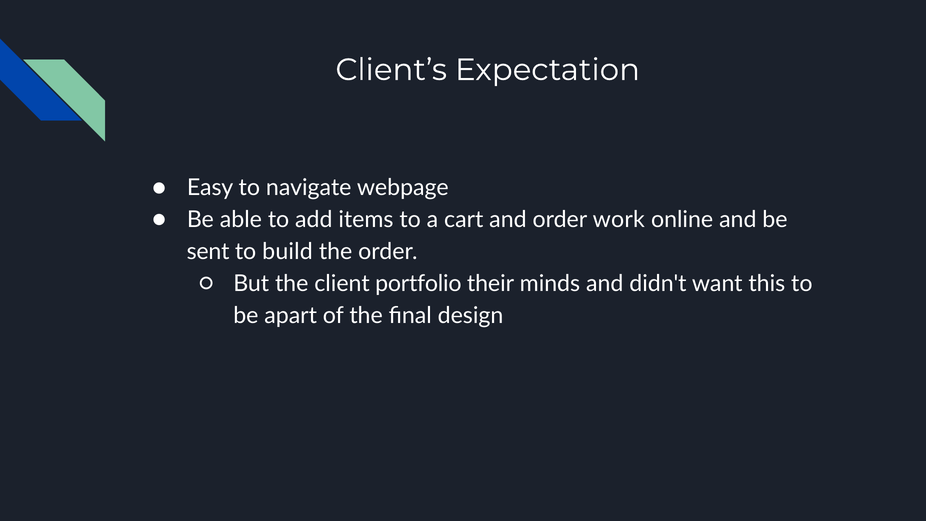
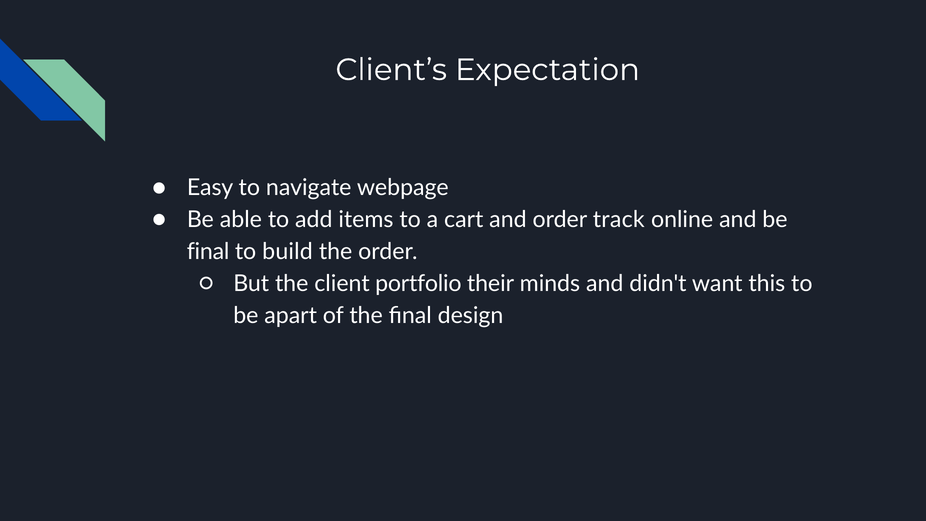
work: work -> track
sent at (208, 252): sent -> final
